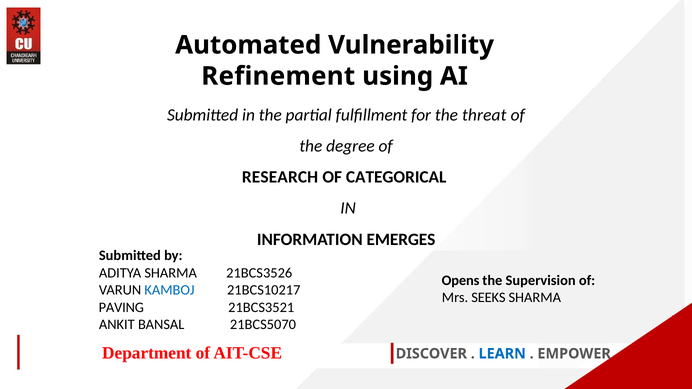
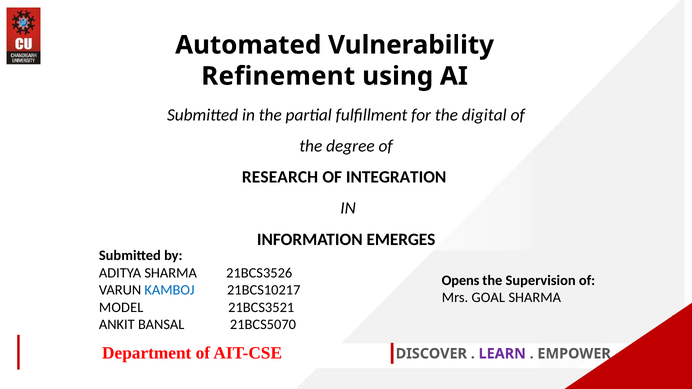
threat: threat -> digital
CATEGORICAL: CATEGORICAL -> INTEGRATION
SEEKS: SEEKS -> GOAL
PAVING: PAVING -> MODEL
LEARN colour: blue -> purple
